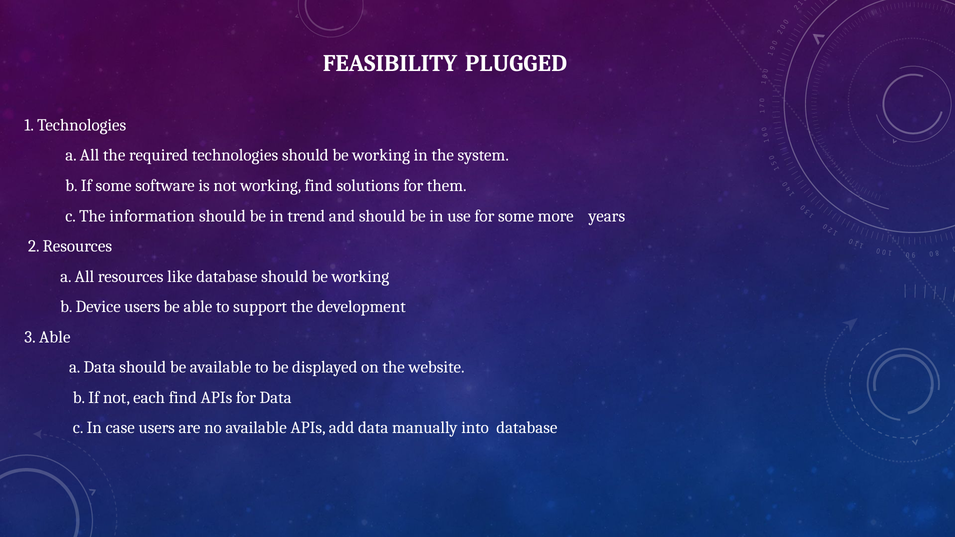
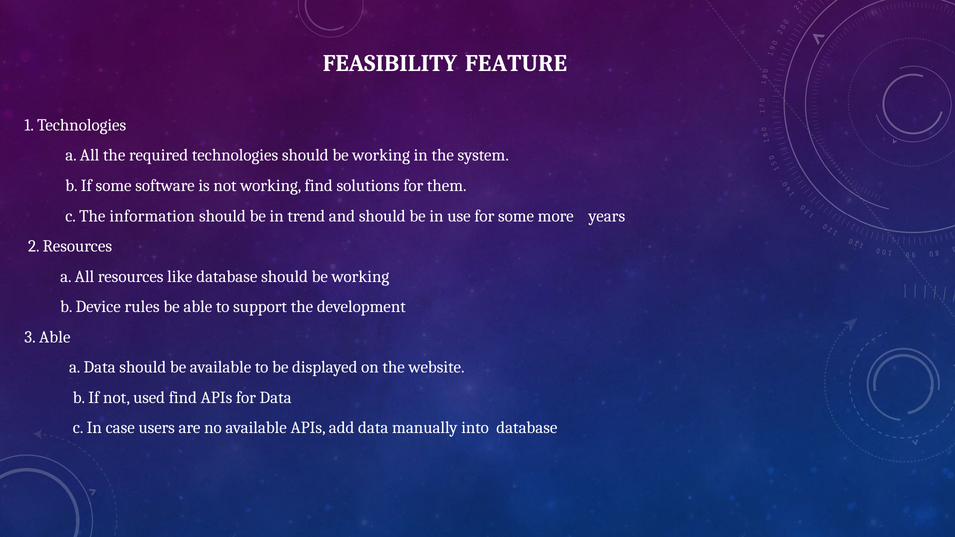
PLUGGED: PLUGGED -> FEATURE
Device users: users -> rules
each: each -> used
